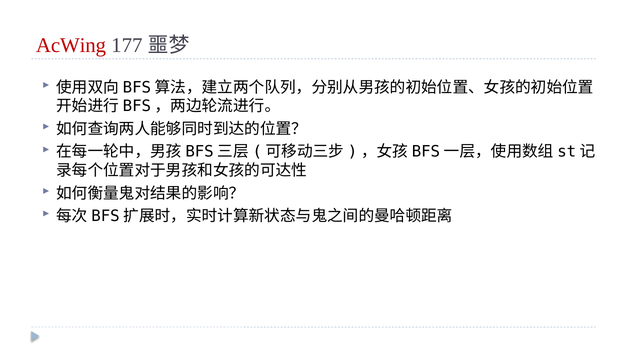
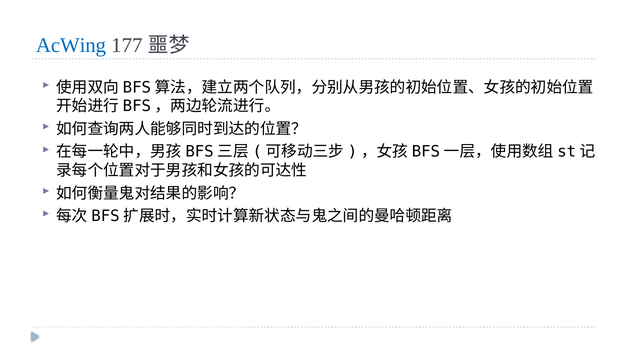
AcWing colour: red -> blue
